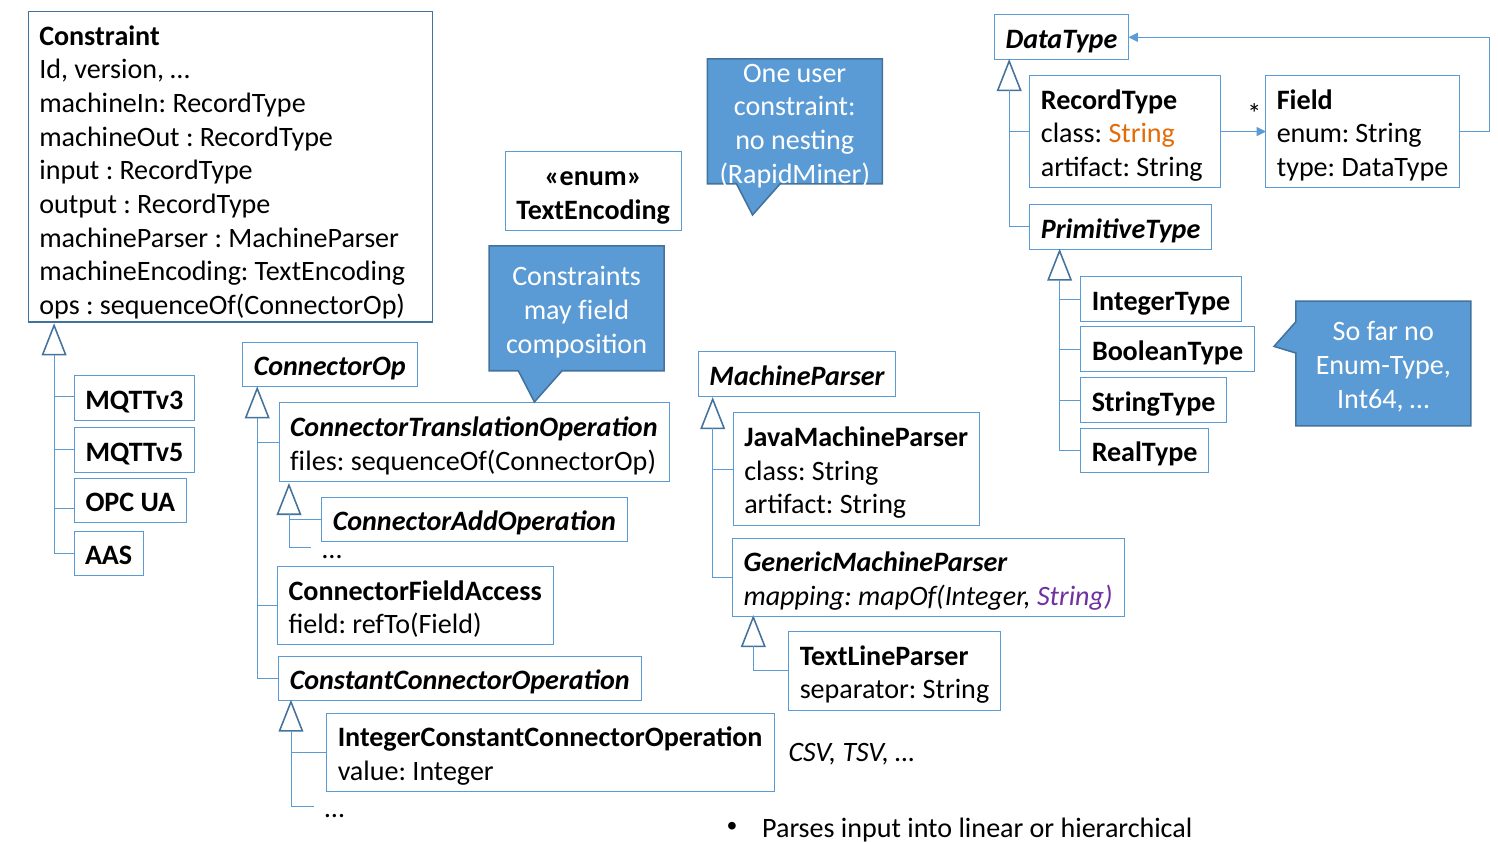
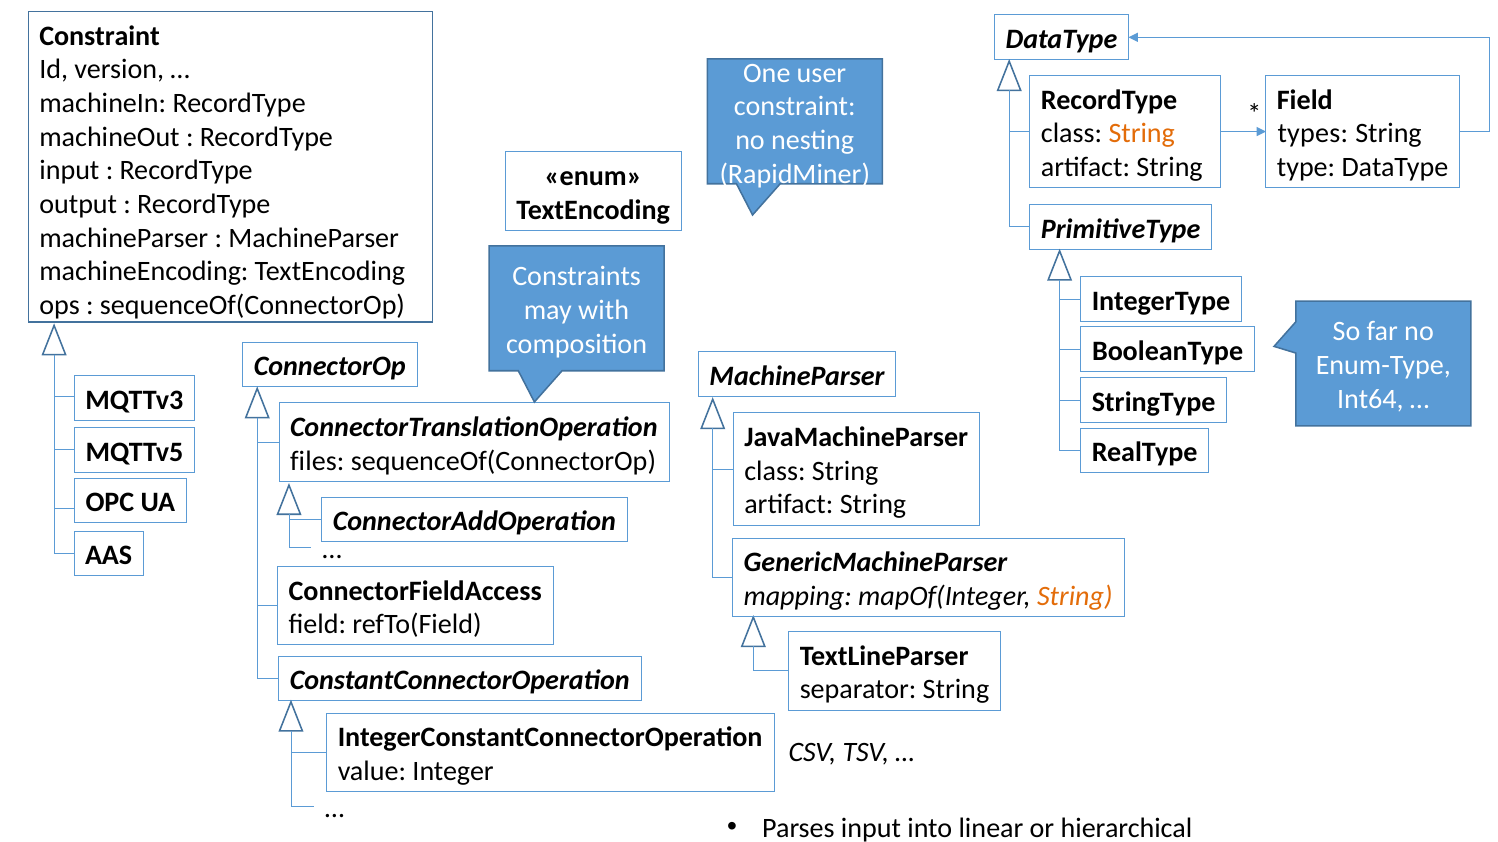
enum at (1313, 134): enum -> types
may field: field -> with
String at (1075, 597) colour: purple -> orange
